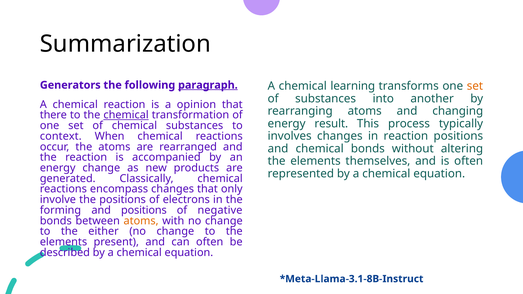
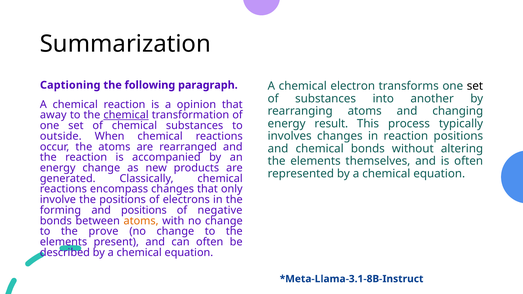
learning: learning -> electron
set at (475, 86) colour: orange -> black
Generators: Generators -> Captioning
paragraph underline: present -> none
there: there -> away
context: context -> outside
either: either -> prove
